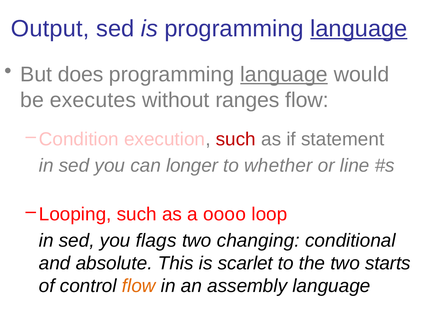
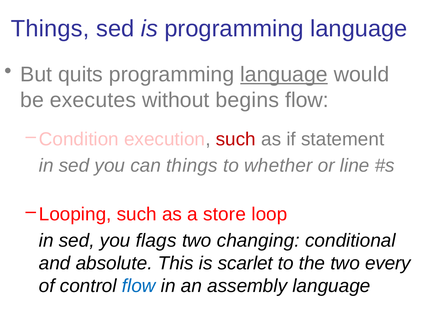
Output at (50, 29): Output -> Things
language at (359, 29) underline: present -> none
does: does -> quits
ranges: ranges -> begins
can longer: longer -> things
oooo: oooo -> store
starts: starts -> every
flow at (139, 287) colour: orange -> blue
